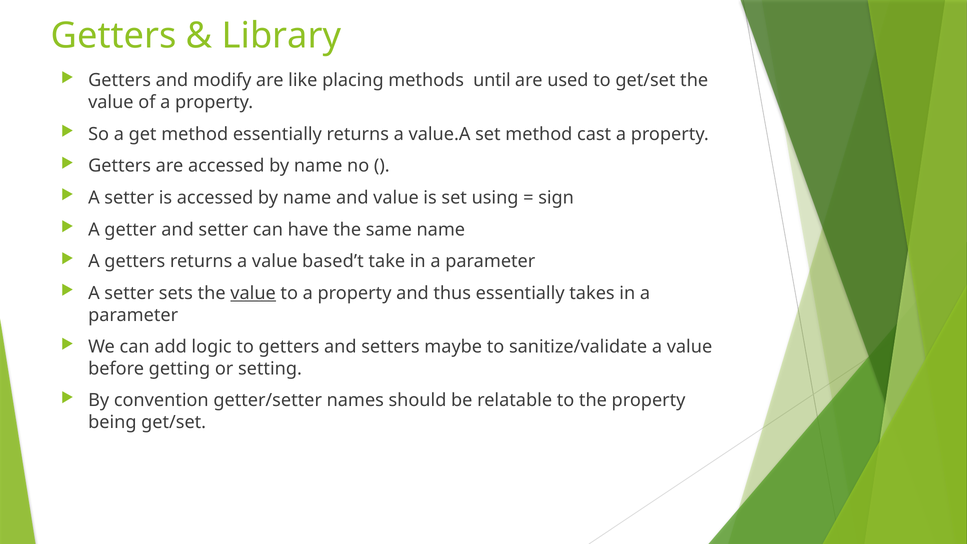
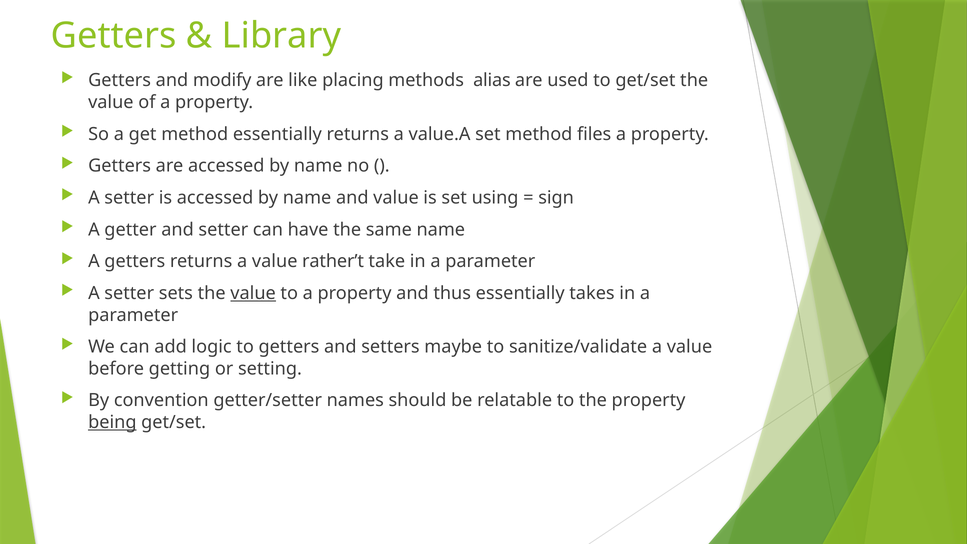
until: until -> alias
cast: cast -> files
based’t: based’t -> rather’t
being underline: none -> present
